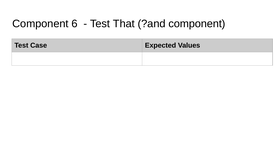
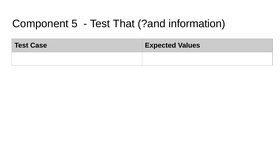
6: 6 -> 5
?and component: component -> information
